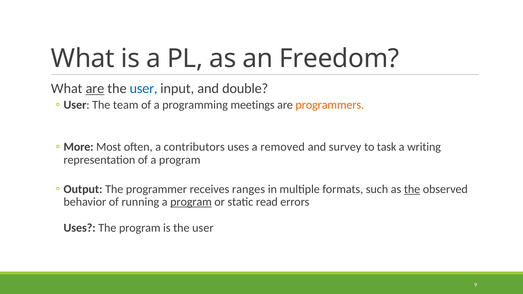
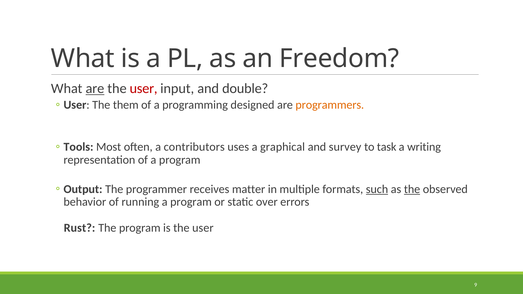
user at (144, 89) colour: blue -> red
team: team -> them
meetings: meetings -> designed
More: More -> Tools
removed: removed -> graphical
ranges: ranges -> matter
such underline: none -> present
program at (191, 202) underline: present -> none
read: read -> over
Uses at (80, 228): Uses -> Rust
